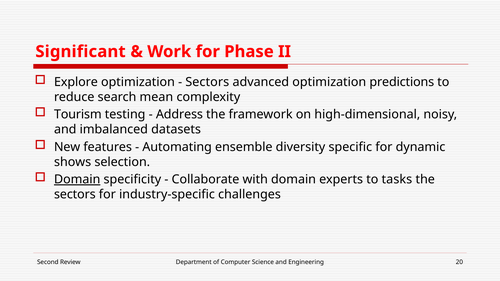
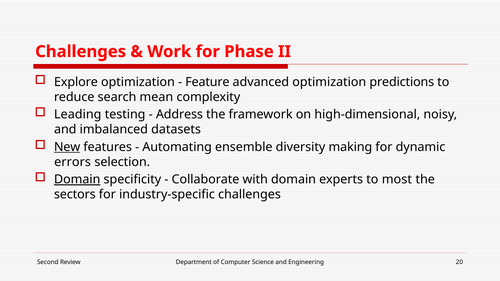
Significant at (81, 52): Significant -> Challenges
Sectors at (207, 82): Sectors -> Feature
Tourism: Tourism -> Leading
New underline: none -> present
specific: specific -> making
shows: shows -> errors
tasks: tasks -> most
